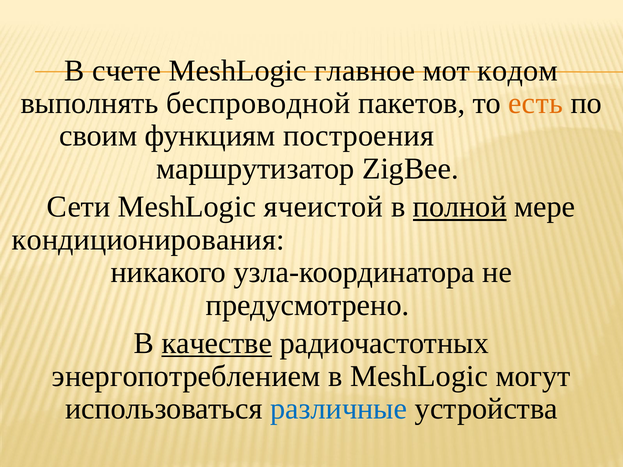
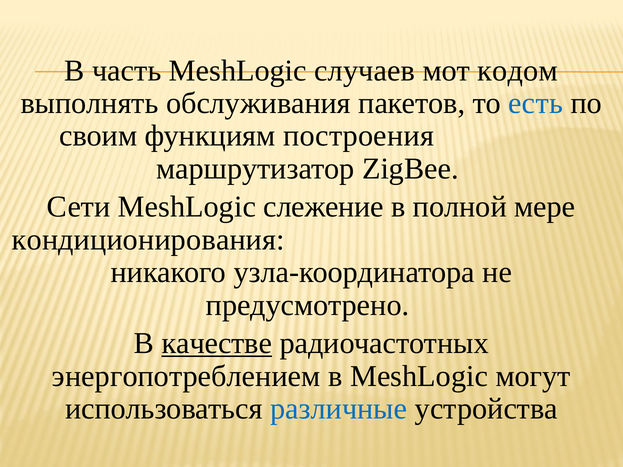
счете: счете -> часть
главное: главное -> случаев
беспроводной: беспроводной -> обслуживания
есть colour: orange -> blue
ячеистой: ячеистой -> слежение
полной underline: present -> none
